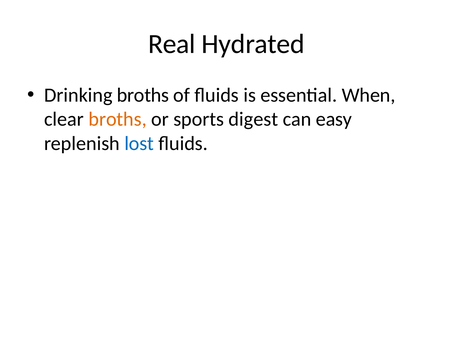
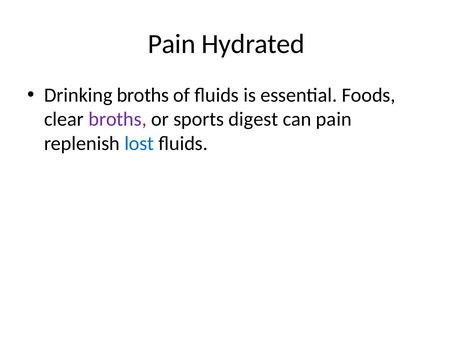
Real at (172, 44): Real -> Pain
When: When -> Foods
broths at (118, 119) colour: orange -> purple
can easy: easy -> pain
